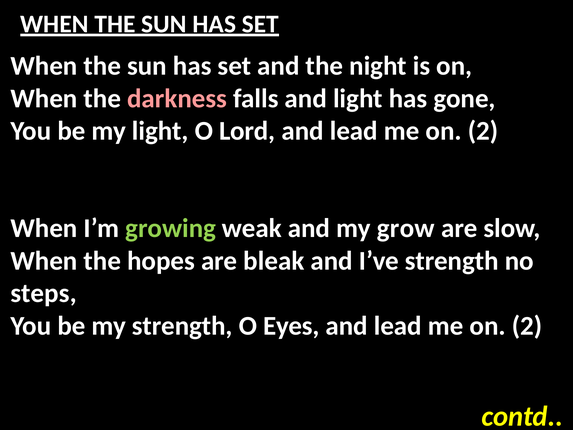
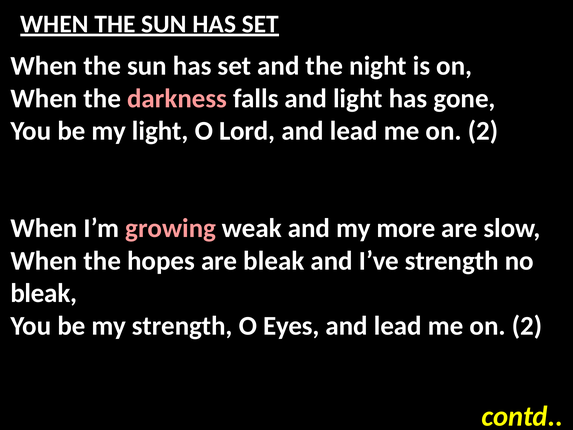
growing colour: light green -> pink
grow: grow -> more
steps at (44, 293): steps -> bleak
